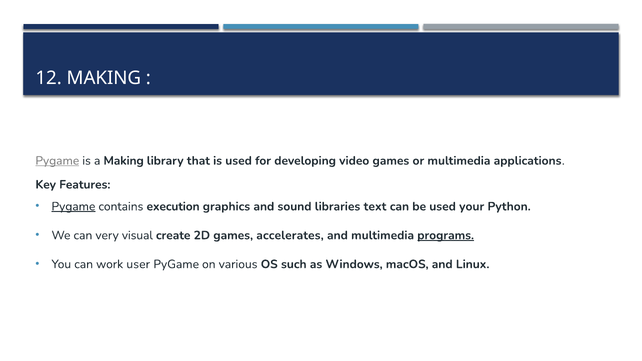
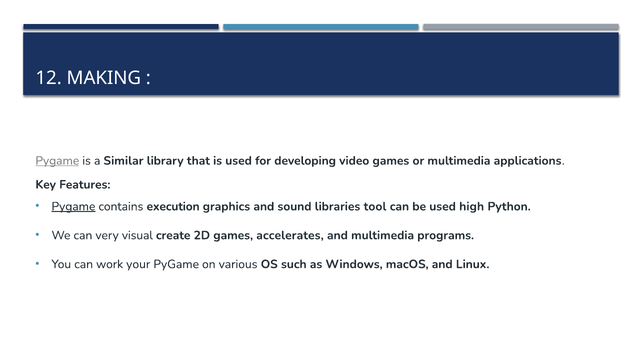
a Making: Making -> Similar
text: text -> tool
your: your -> high
programs underline: present -> none
user: user -> your
